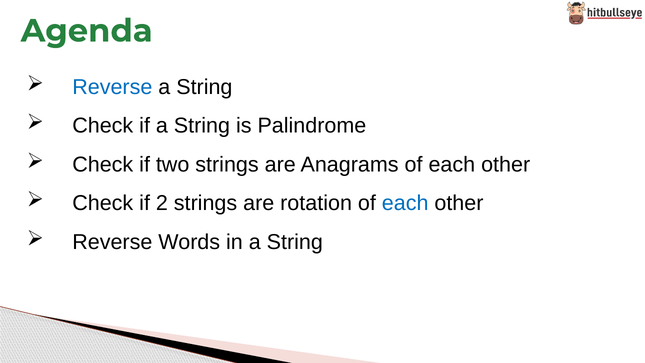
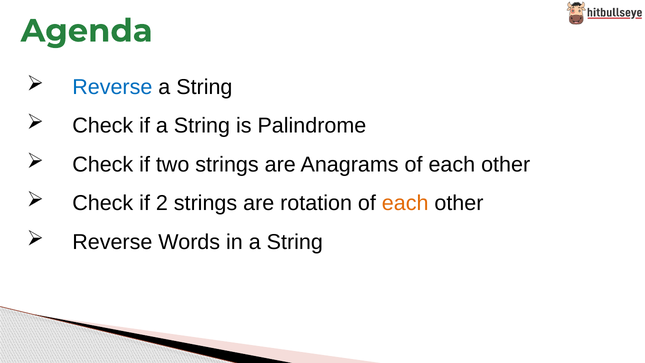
each at (405, 203) colour: blue -> orange
